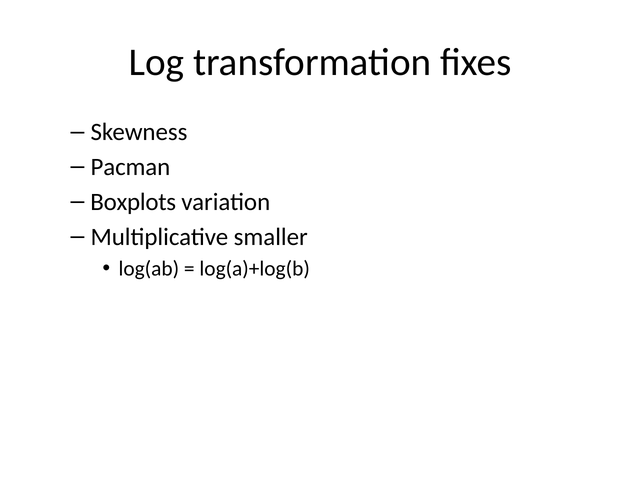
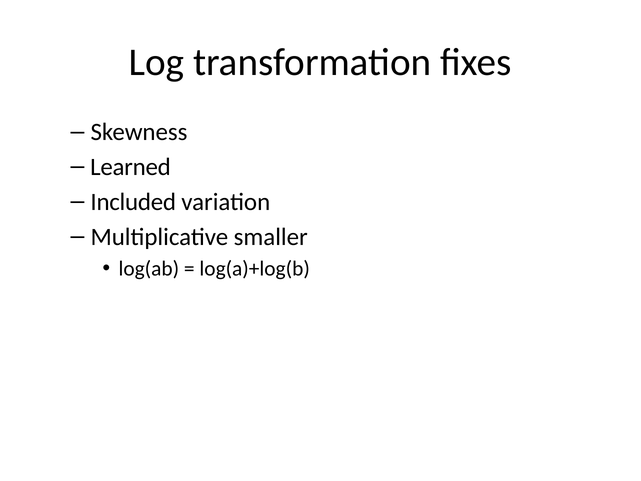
Pacman: Pacman -> Learned
Boxplots: Boxplots -> Included
